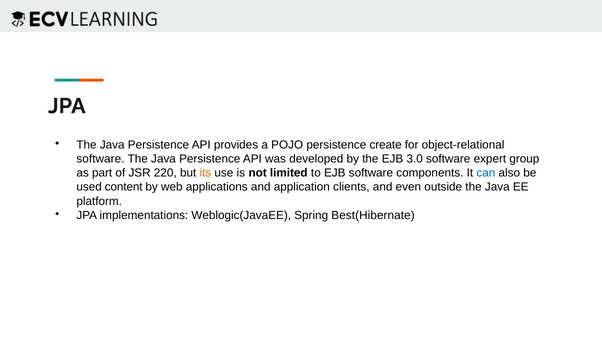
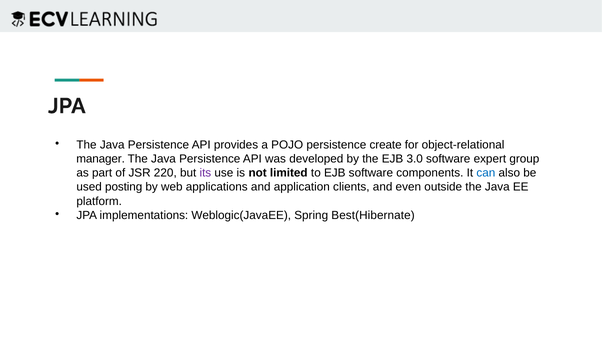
software at (100, 159): software -> manager
its colour: orange -> purple
content: content -> posting
